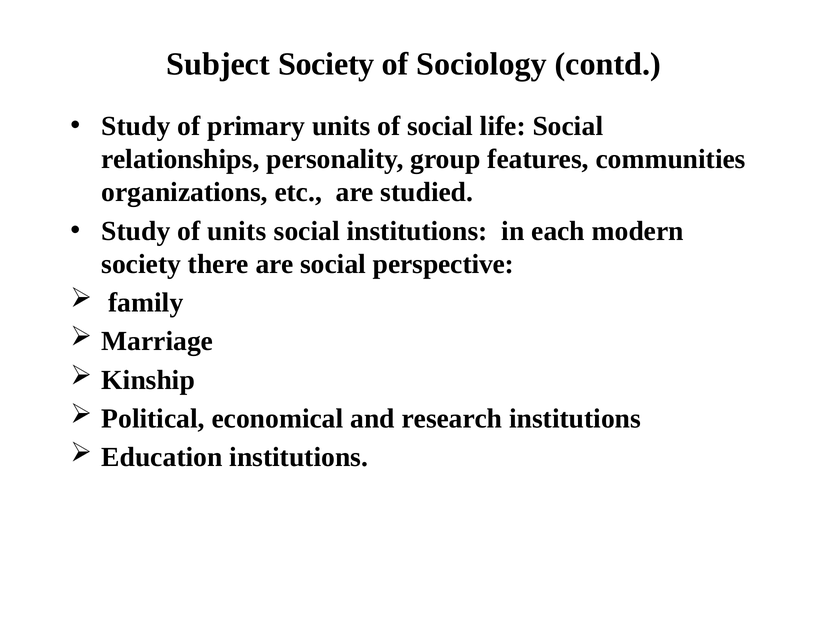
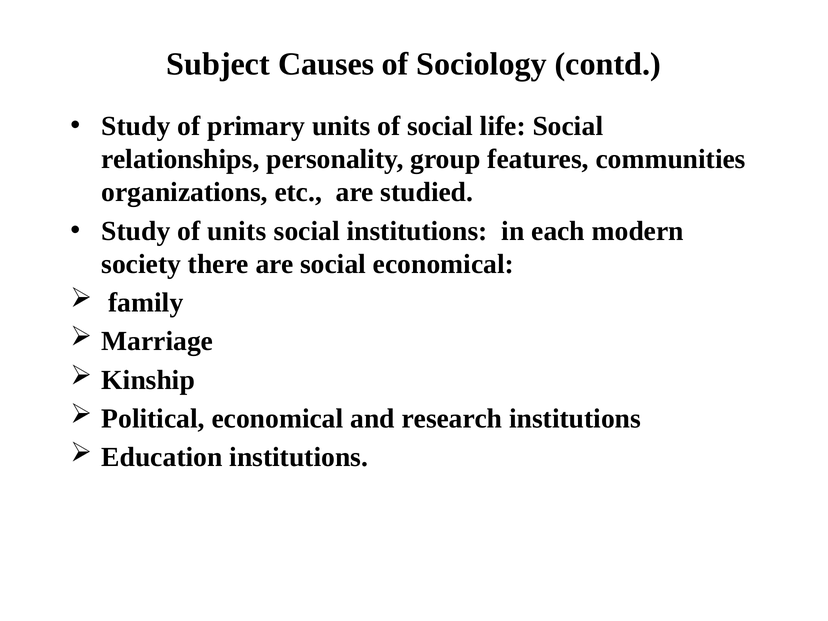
Subject Society: Society -> Causes
social perspective: perspective -> economical
